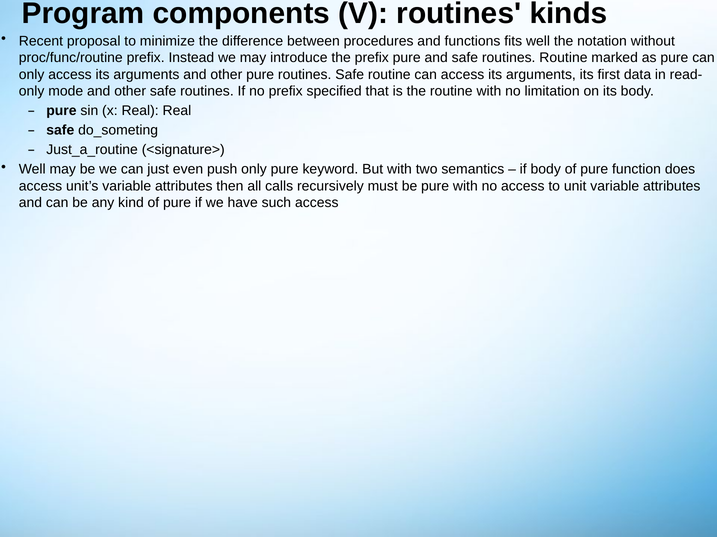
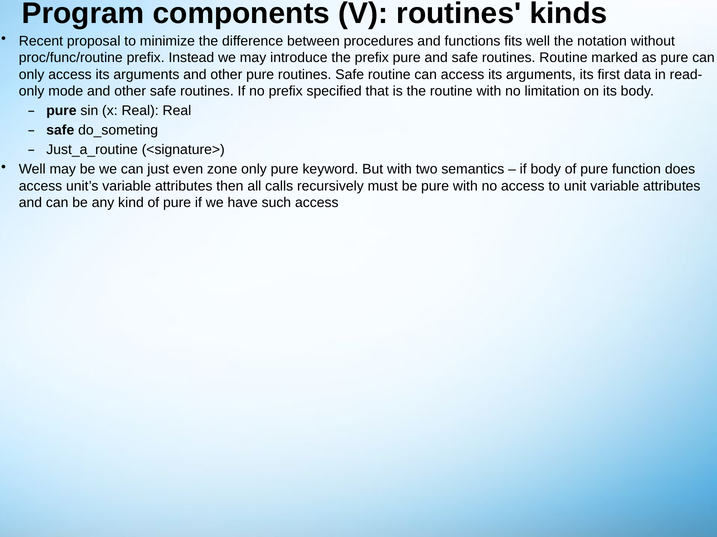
push: push -> zone
